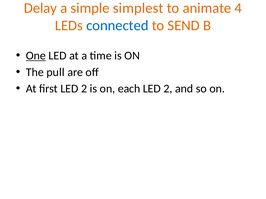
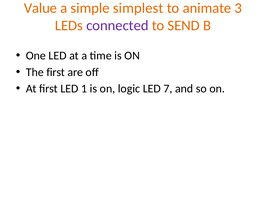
Delay: Delay -> Value
4: 4 -> 3
connected colour: blue -> purple
One underline: present -> none
The pull: pull -> first
first LED 2: 2 -> 1
each: each -> logic
2 at (168, 89): 2 -> 7
